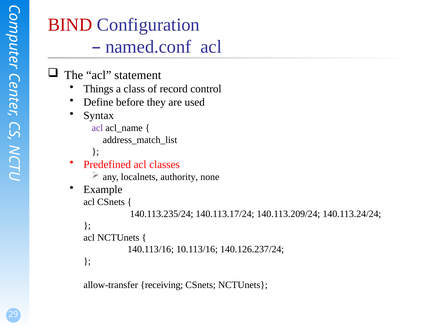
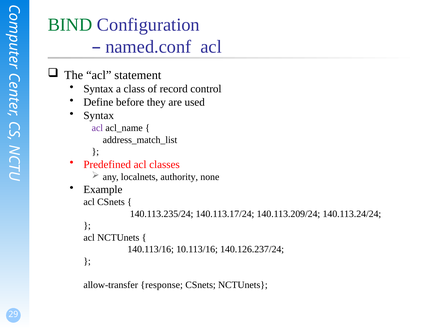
BIND colour: red -> green
Things at (98, 89): Things -> Syntax
receiving: receiving -> response
